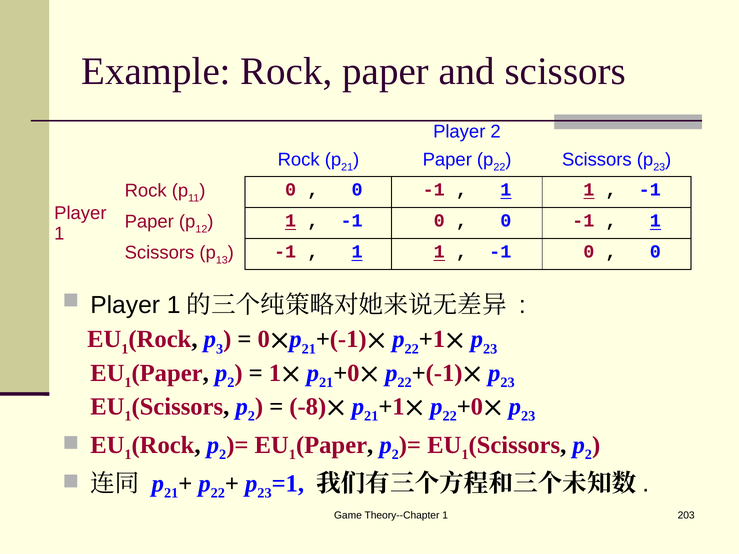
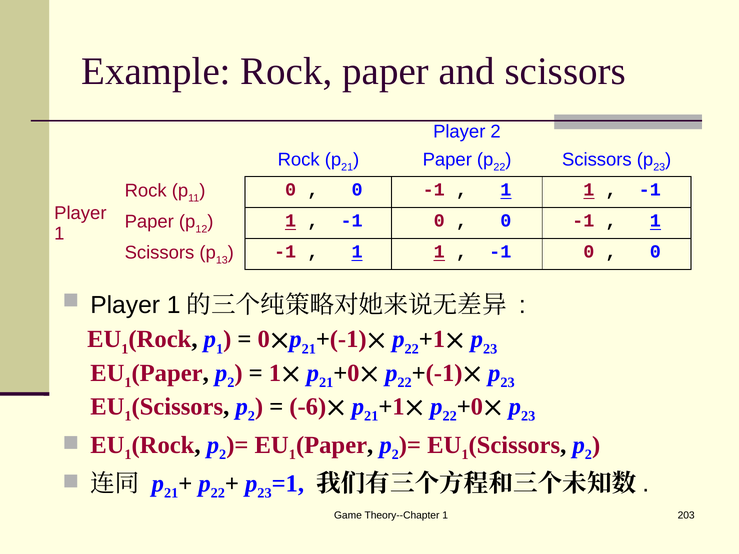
3 at (220, 349): 3 -> 1
-8: -8 -> -6
